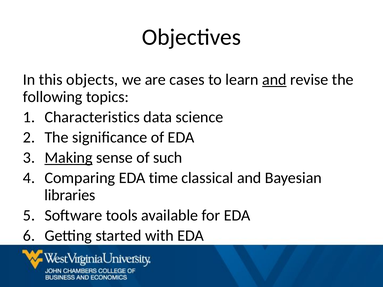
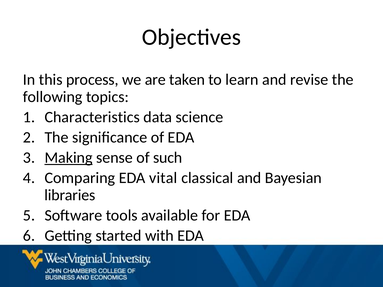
objects: objects -> process
cases: cases -> taken
and at (274, 80) underline: present -> none
time: time -> vital
